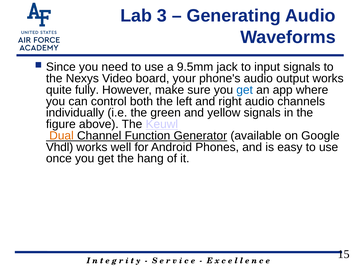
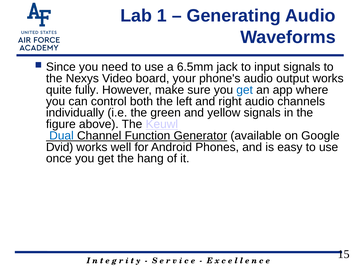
3: 3 -> 1
9.5mm: 9.5mm -> 6.5mm
Dual colour: orange -> blue
Vhdl: Vhdl -> Dvid
